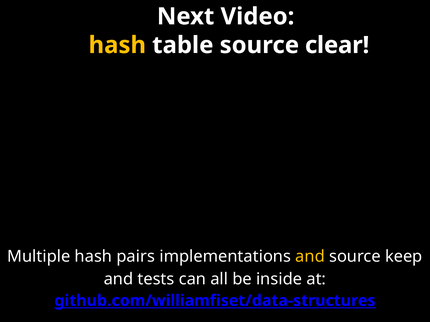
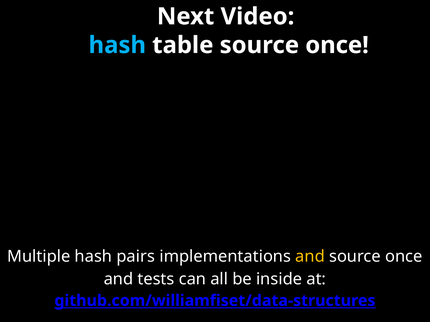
hash at (117, 45) colour: yellow -> light blue
table source clear: clear -> once
keep at (404, 257): keep -> once
